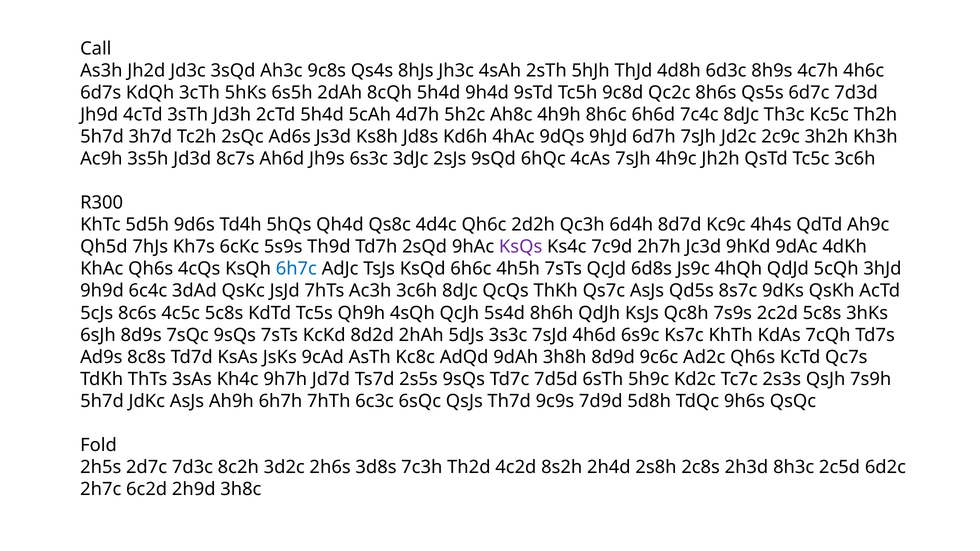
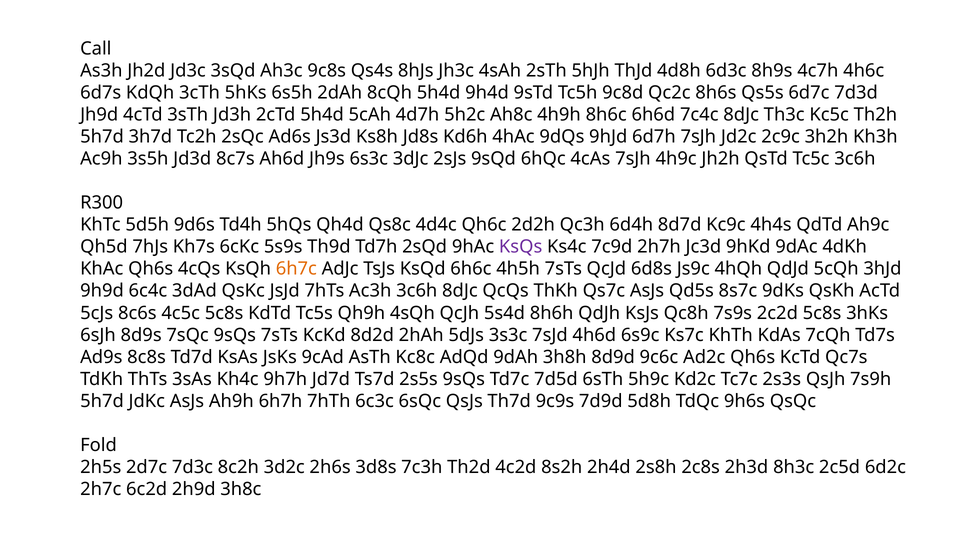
6h7c colour: blue -> orange
